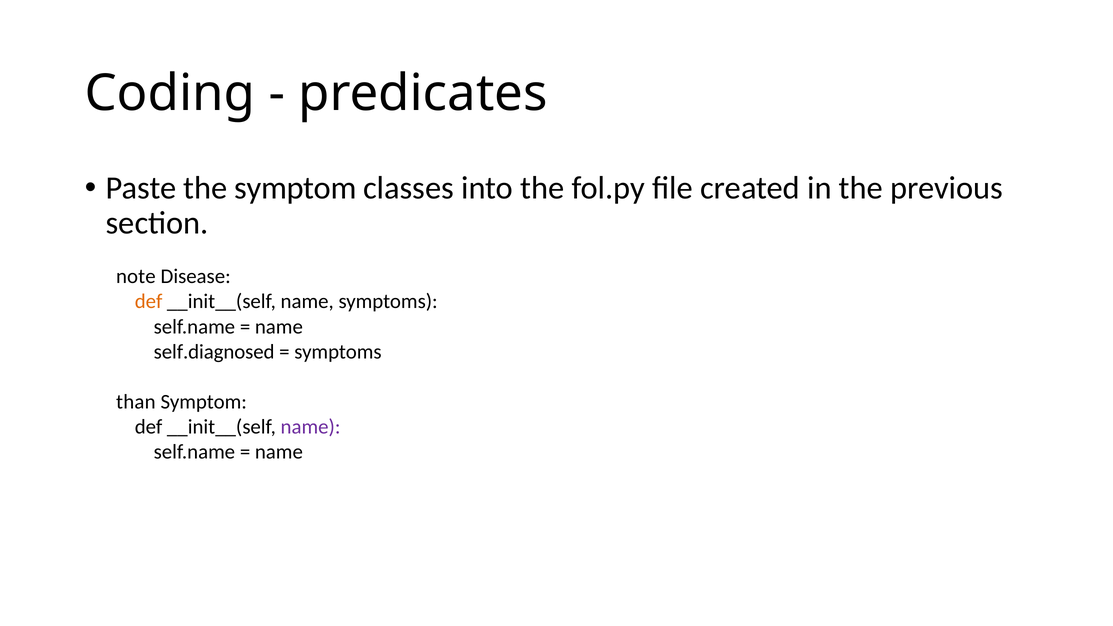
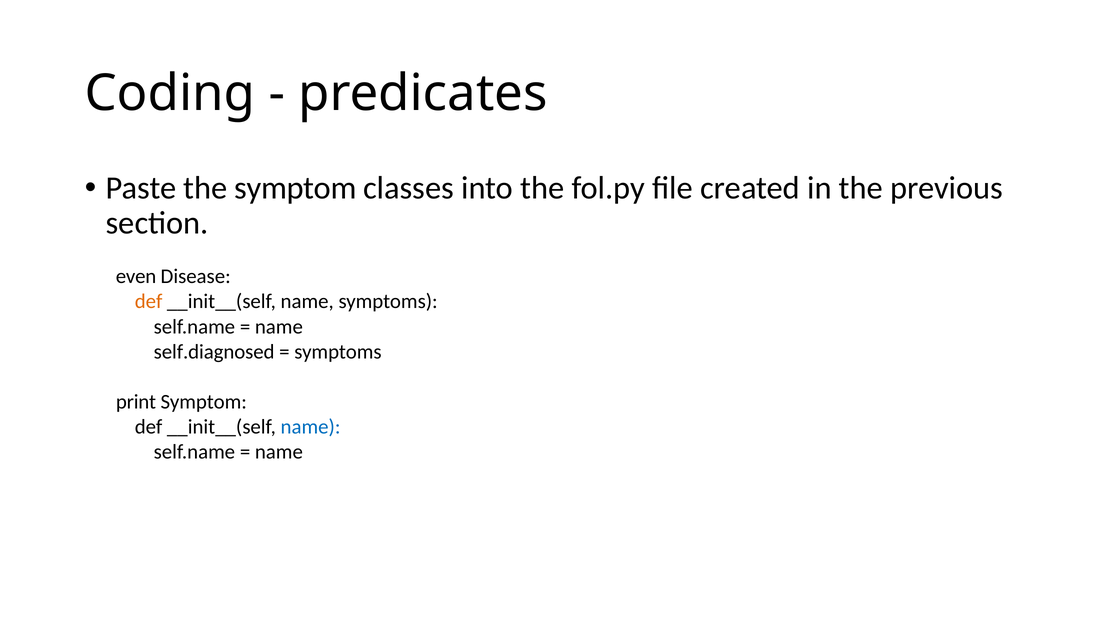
note: note -> even
than: than -> print
name at (311, 427) colour: purple -> blue
